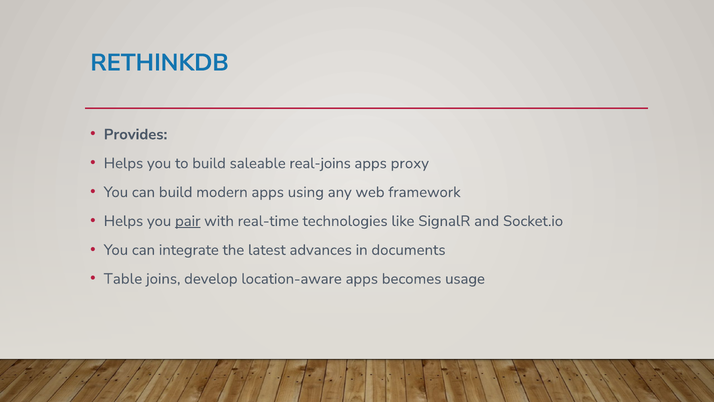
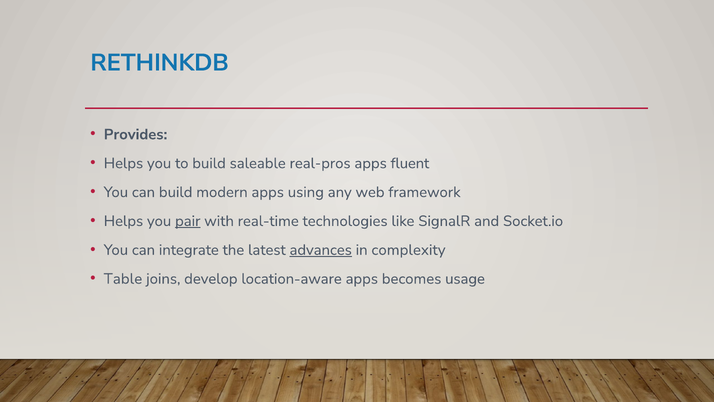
real-joins: real-joins -> real-pros
proxy: proxy -> fluent
advances underline: none -> present
documents: documents -> complexity
